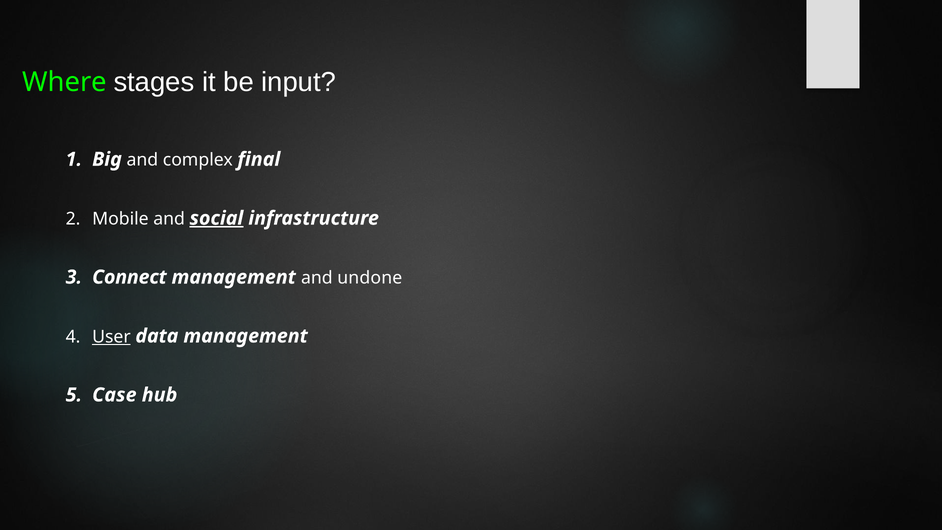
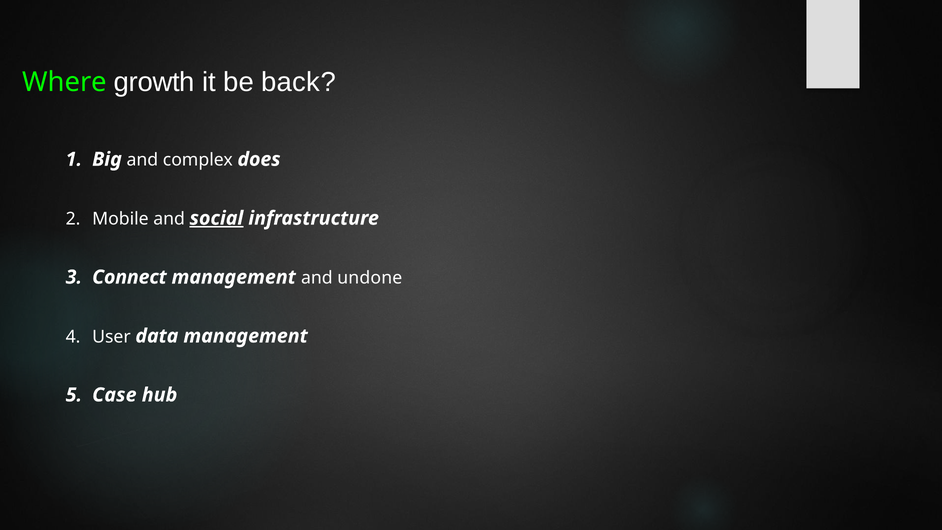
stages: stages -> growth
input: input -> back
final: final -> does
User underline: present -> none
